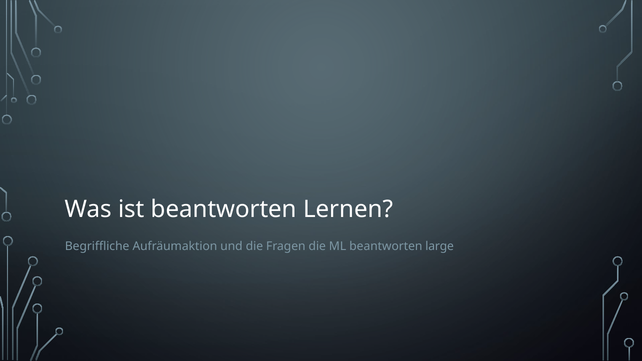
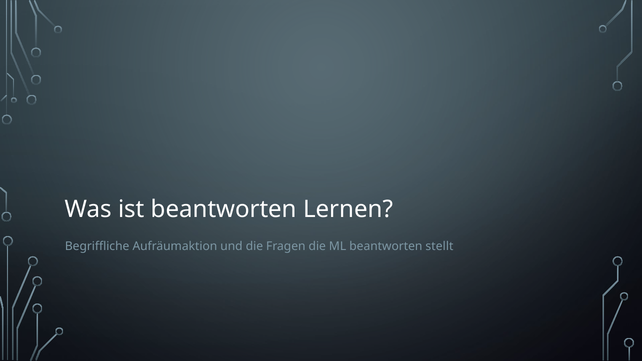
large: large -> stellt
